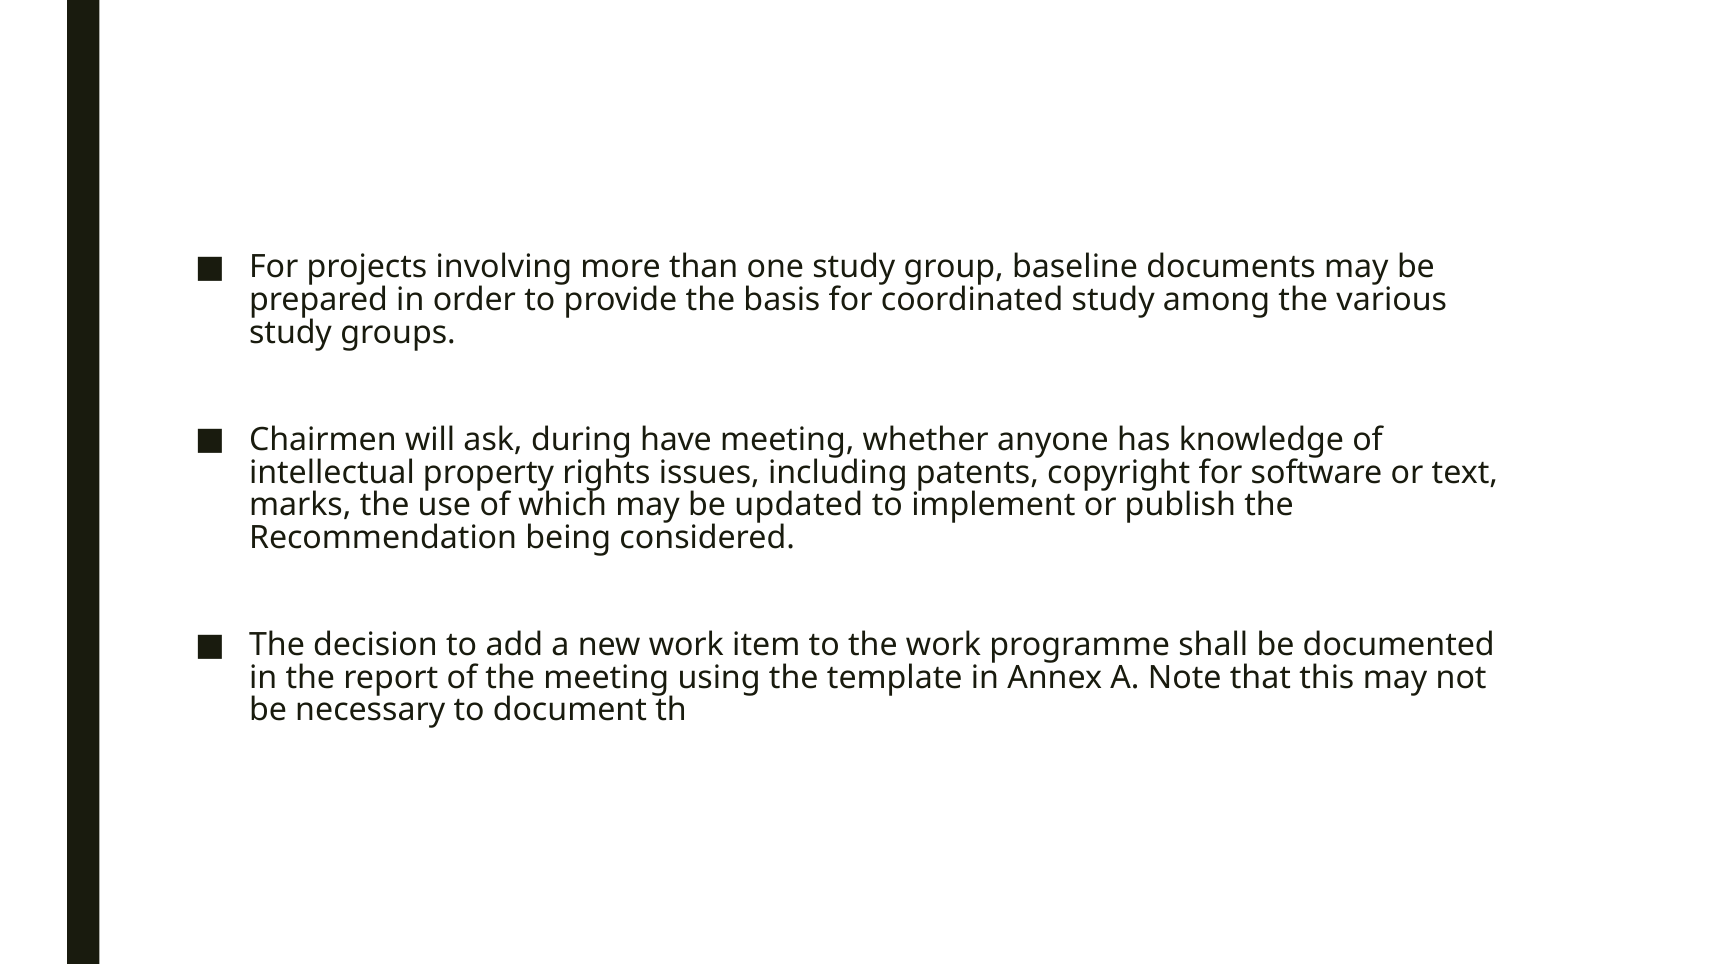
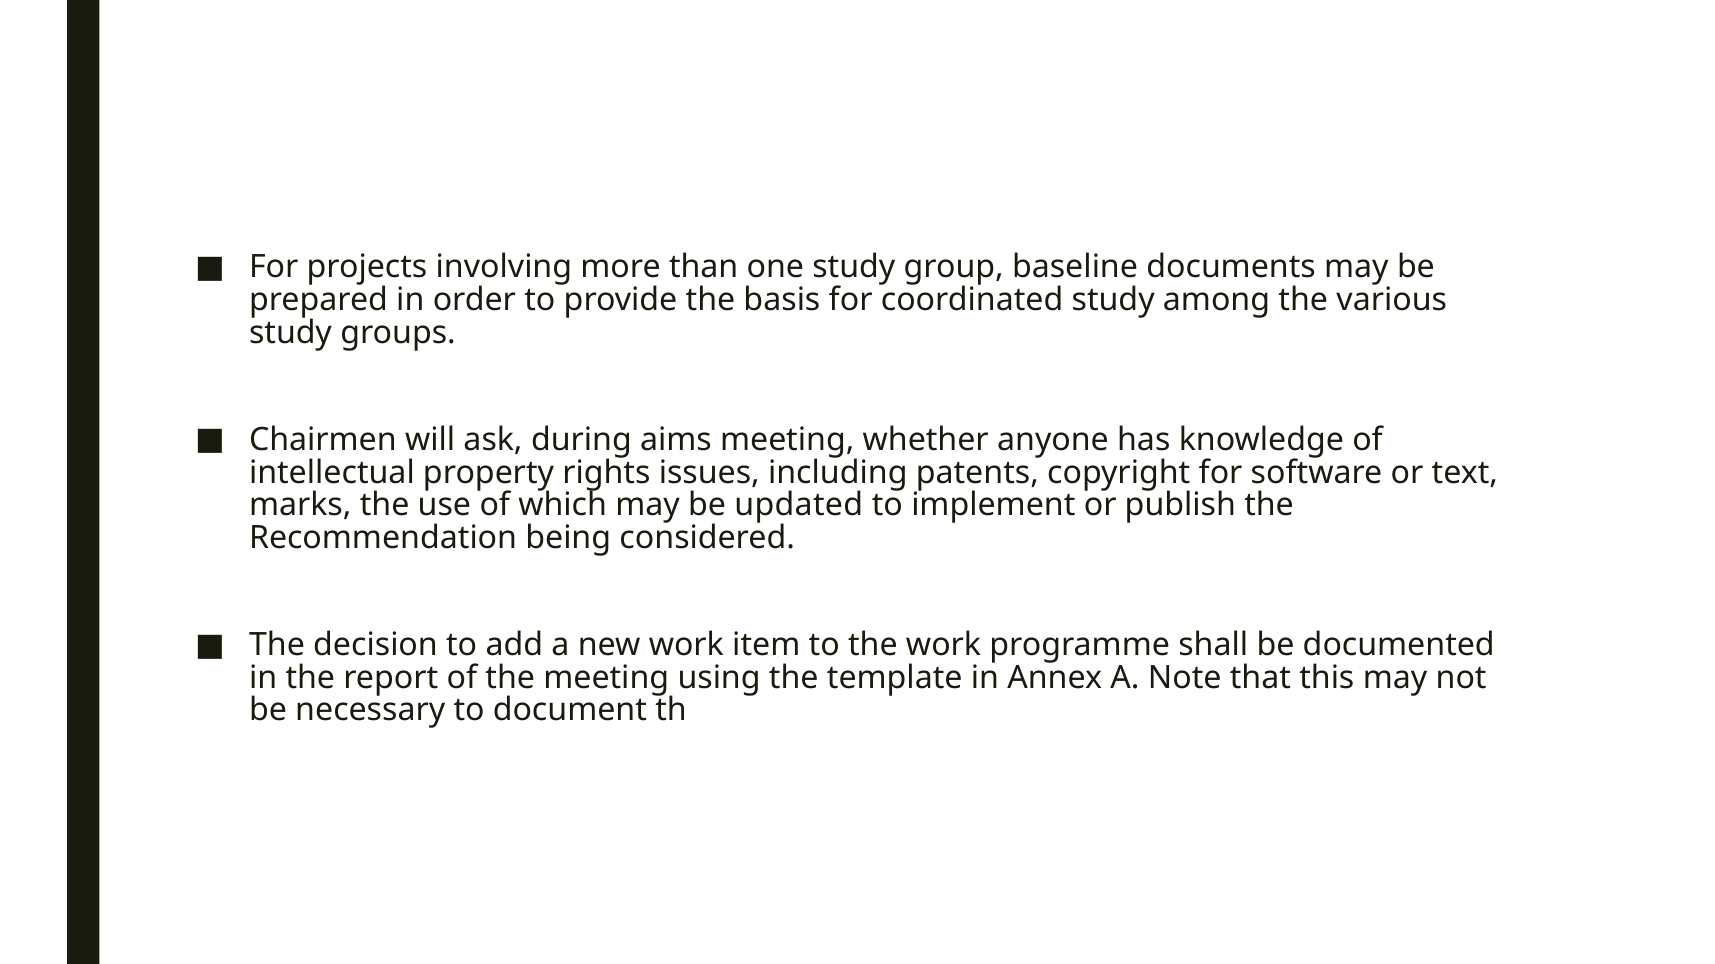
have: have -> aims
